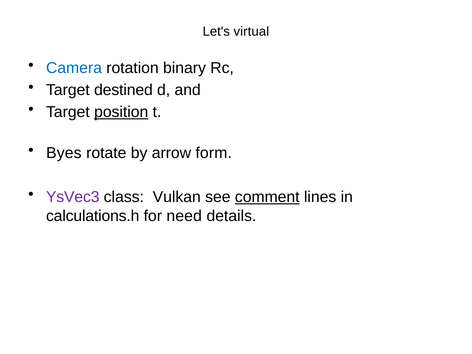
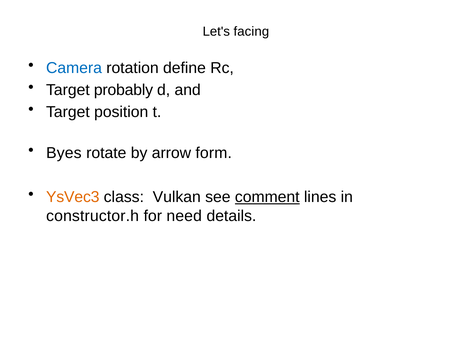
virtual: virtual -> facing
binary: binary -> define
destined: destined -> probably
position underline: present -> none
YsVec3 colour: purple -> orange
calculations.h: calculations.h -> constructor.h
